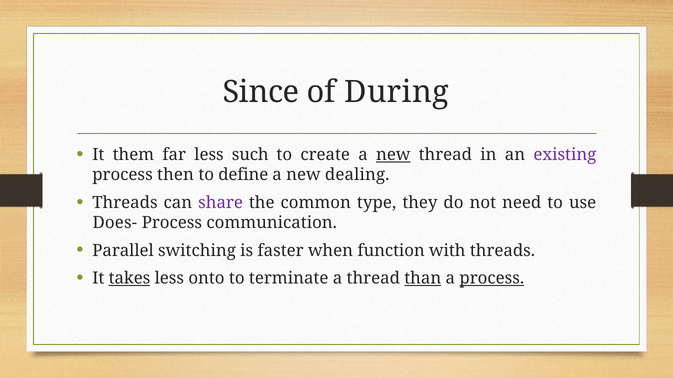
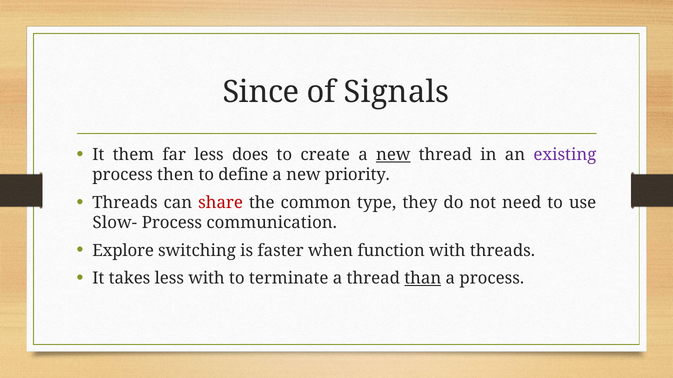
During: During -> Signals
such: such -> does
dealing: dealing -> priority
share colour: purple -> red
Does-: Does- -> Slow-
Parallel: Parallel -> Explore
takes underline: present -> none
less onto: onto -> with
process at (492, 279) underline: present -> none
